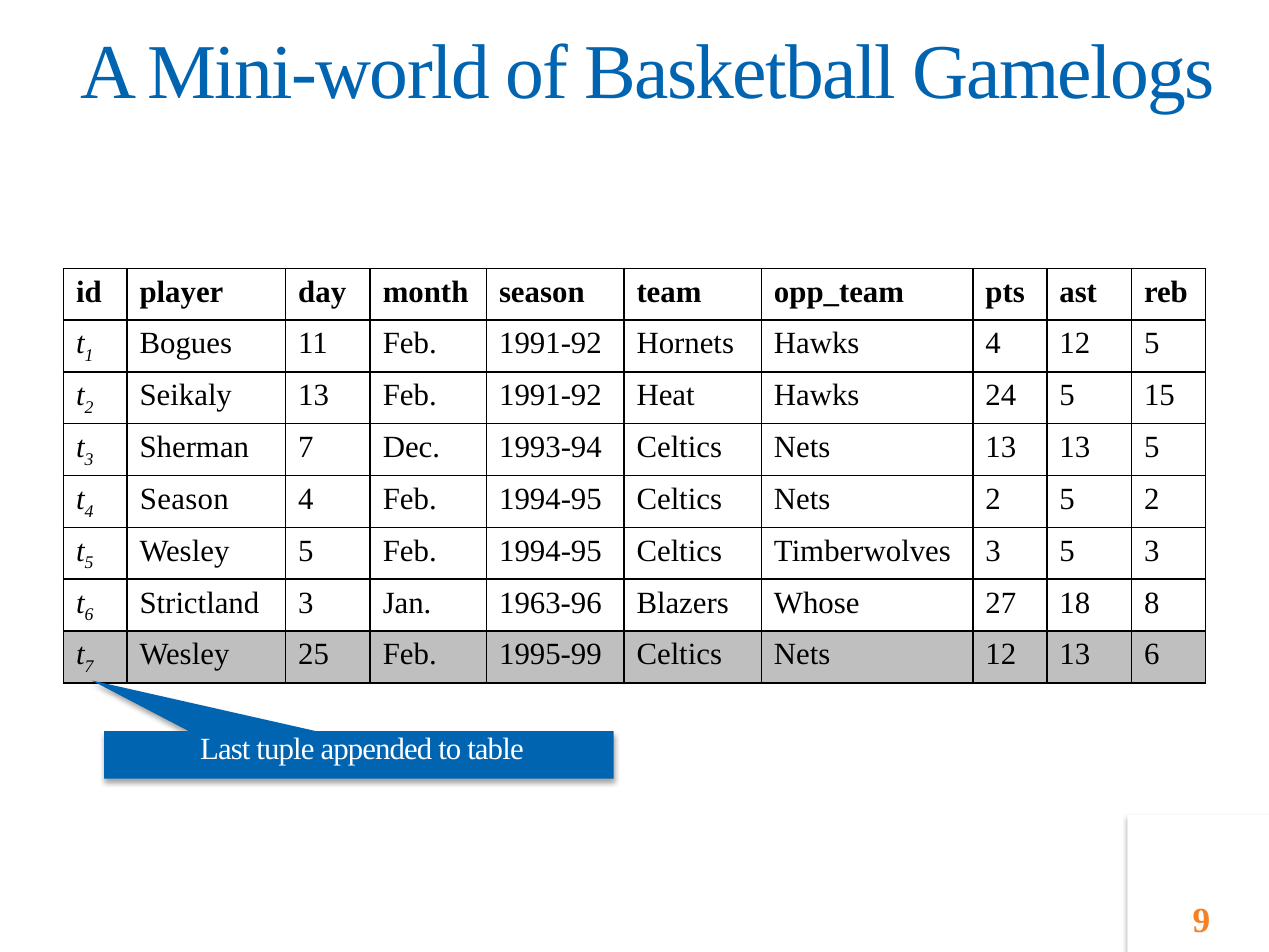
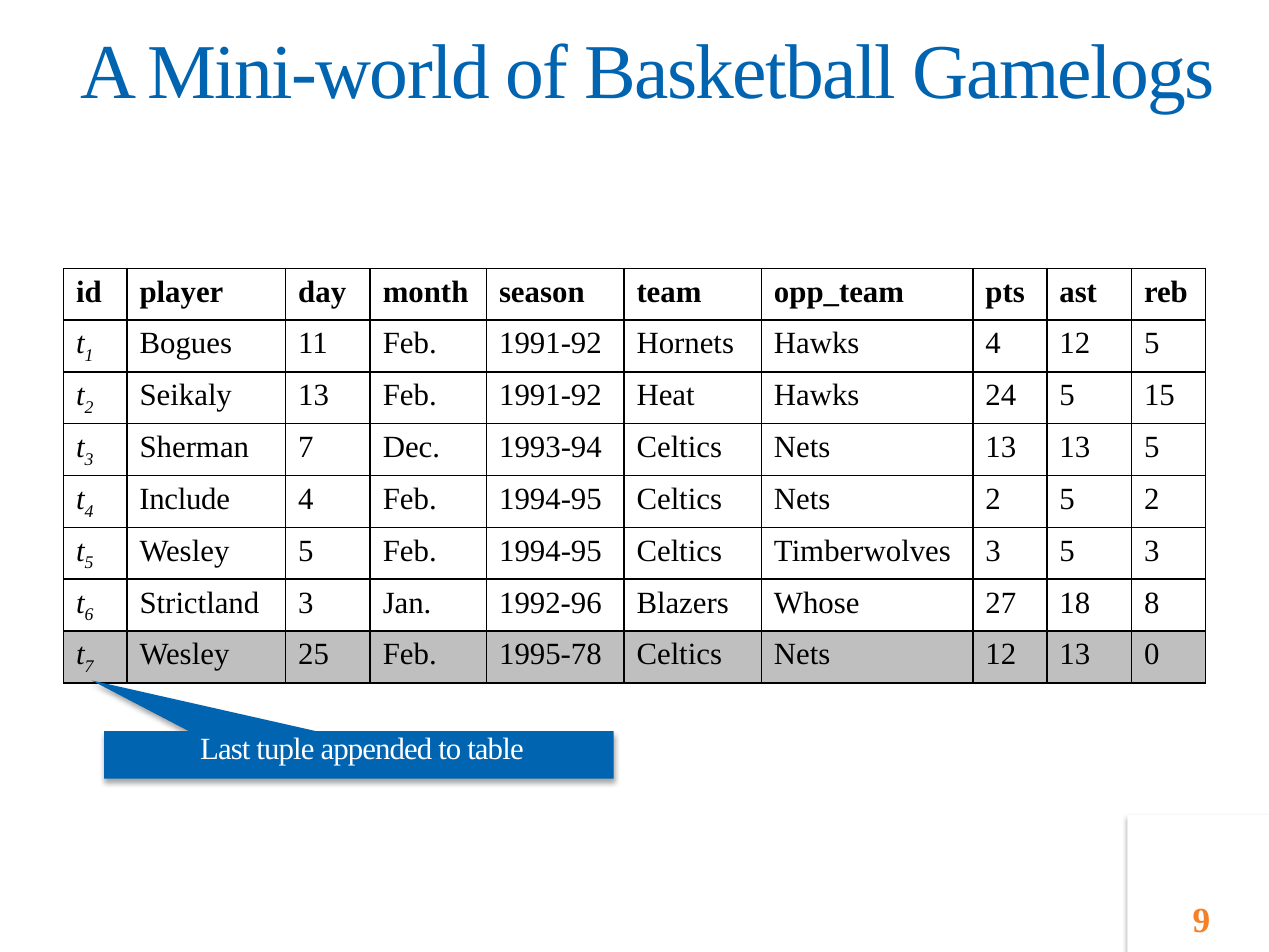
4 Season: Season -> Include
1963-96: 1963-96 -> 1992-96
1995-99: 1995-99 -> 1995-78
13 6: 6 -> 0
